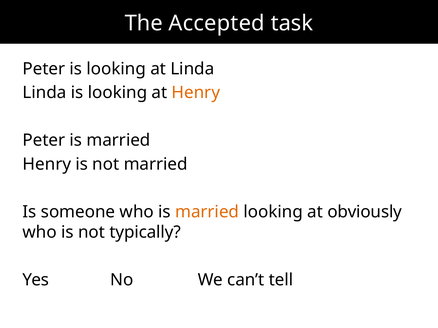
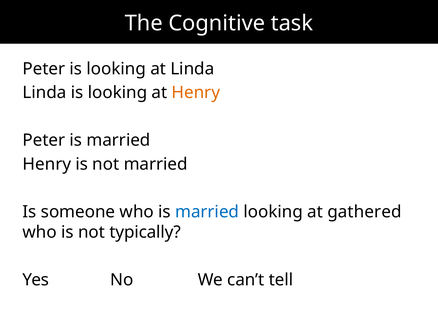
Accepted: Accepted -> Cognitive
married at (207, 212) colour: orange -> blue
obviously: obviously -> gathered
